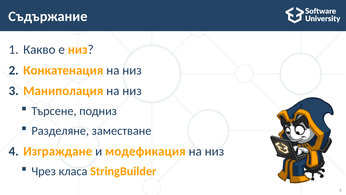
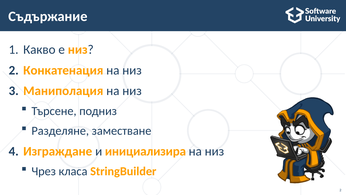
модефикация: модефикация -> инициализира
